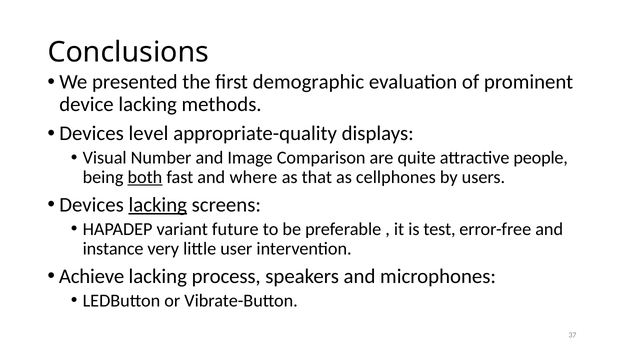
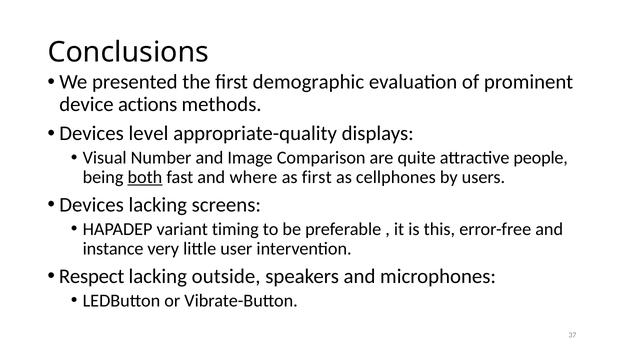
device lacking: lacking -> actions
as that: that -> first
lacking at (158, 205) underline: present -> none
future: future -> timing
test: test -> this
Achieve: Achieve -> Respect
process: process -> outside
